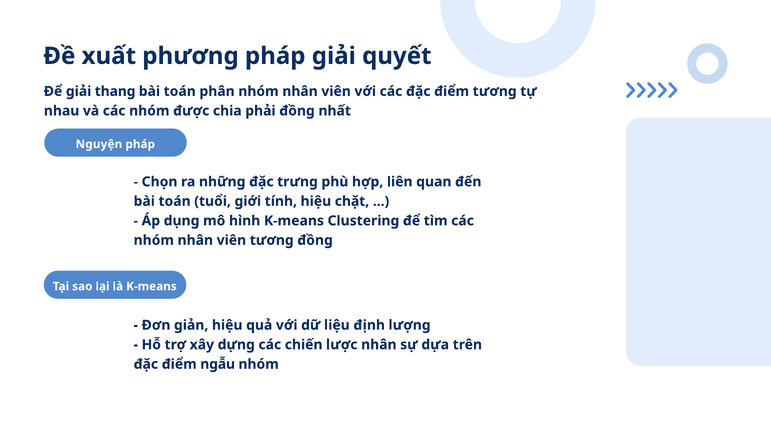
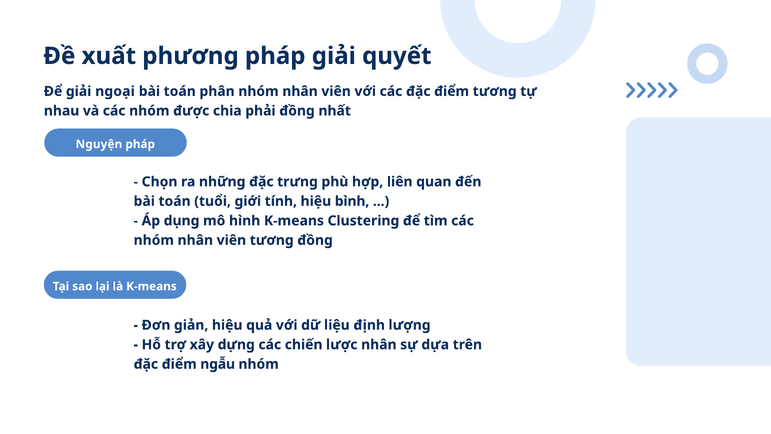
thang: thang -> ngoại
chặt: chặt -> bình
